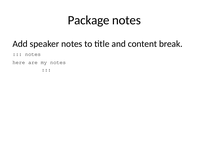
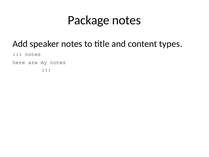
break: break -> types
